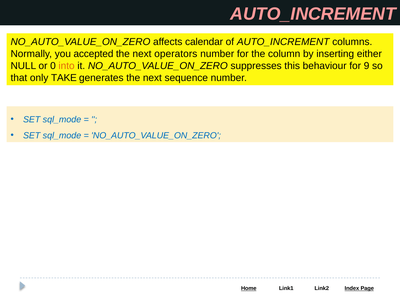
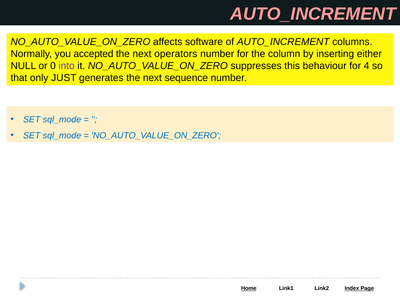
calendar: calendar -> software
into colour: orange -> purple
9: 9 -> 4
TAKE: TAKE -> JUST
